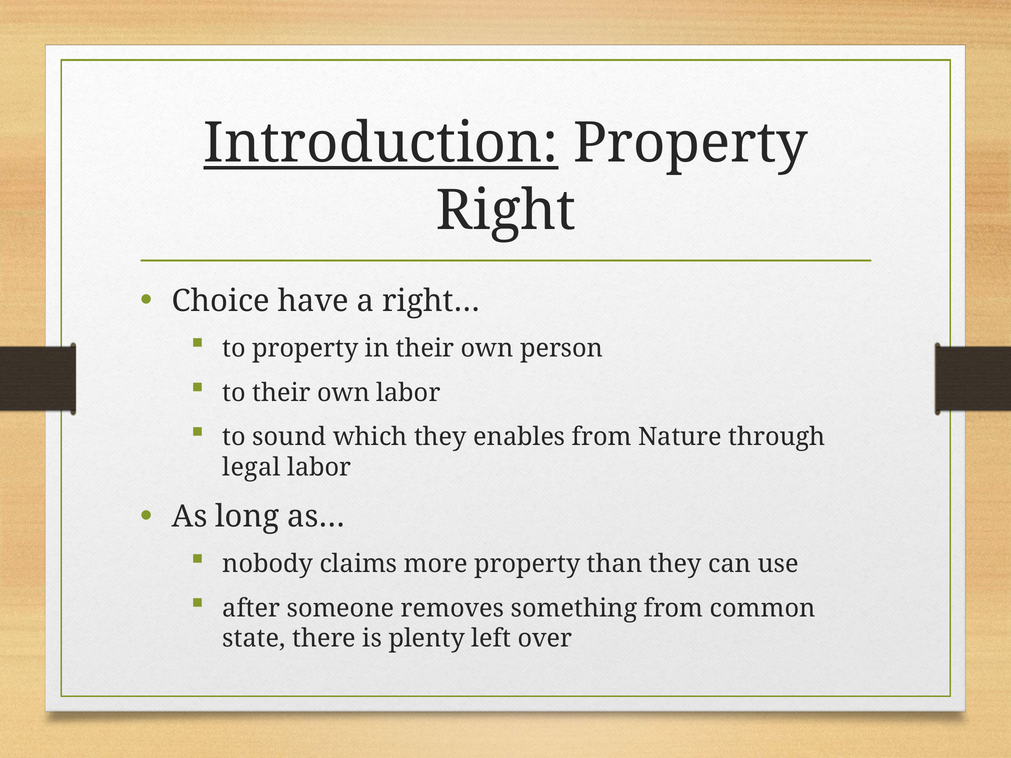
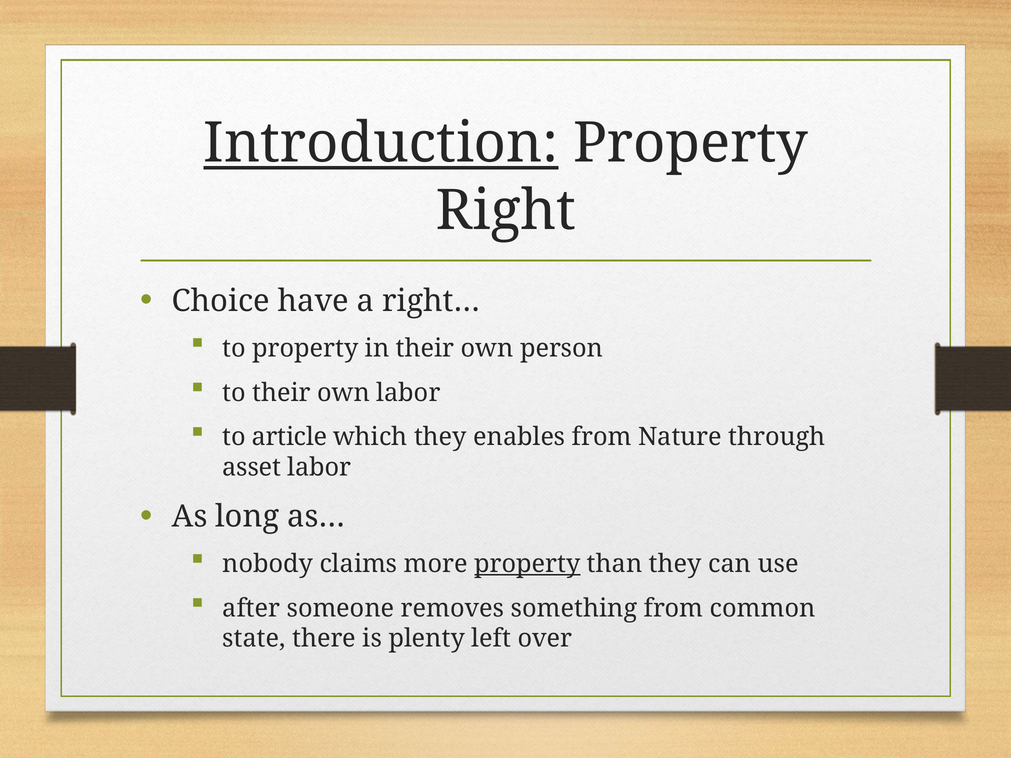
sound: sound -> article
legal: legal -> asset
property at (527, 564) underline: none -> present
